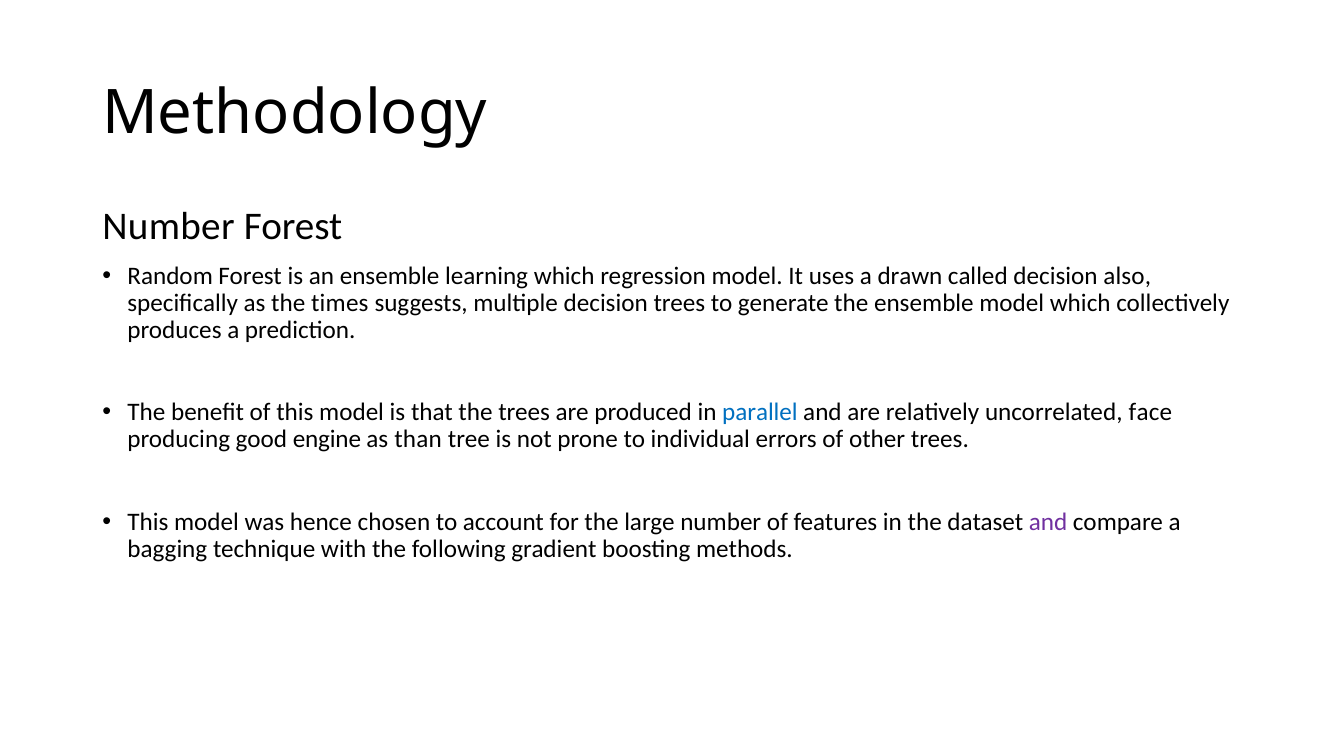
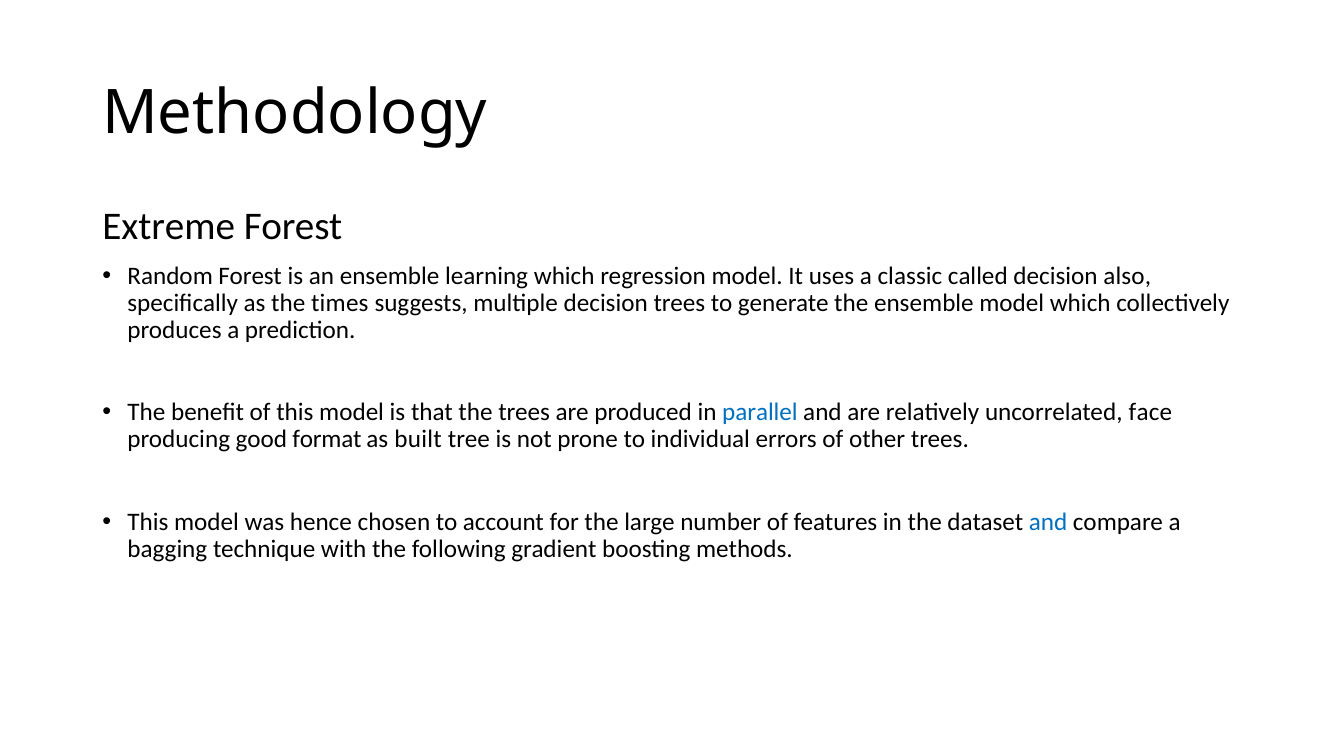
Number at (168, 227): Number -> Extreme
drawn: drawn -> classic
engine: engine -> format
than: than -> built
and at (1048, 522) colour: purple -> blue
